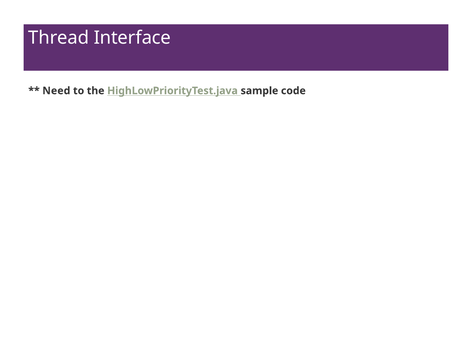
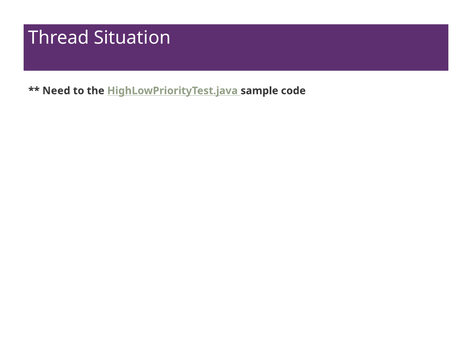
Interface: Interface -> Situation
